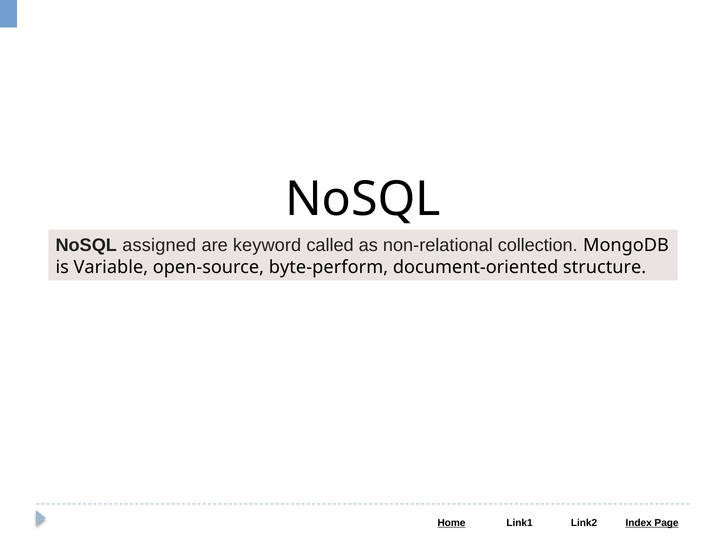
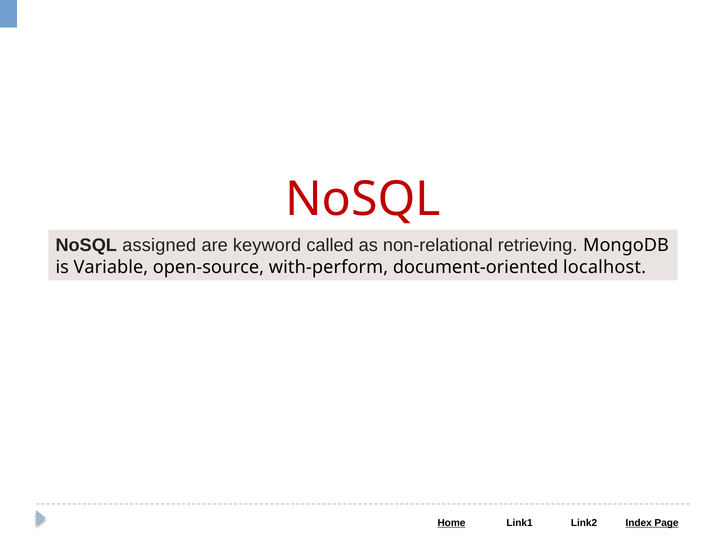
NoSQL at (363, 199) colour: black -> red
collection: collection -> retrieving
byte-perform: byte-perform -> with-perform
structure: structure -> localhost
